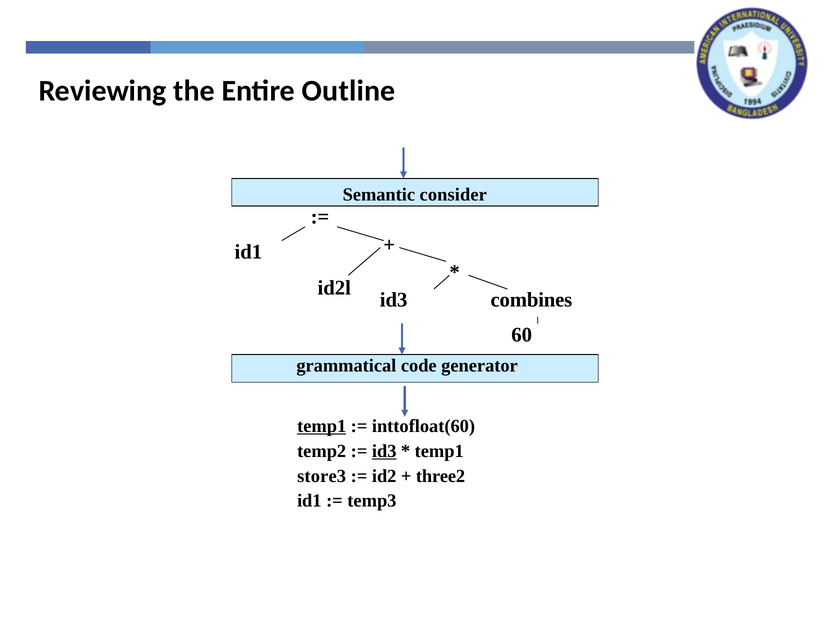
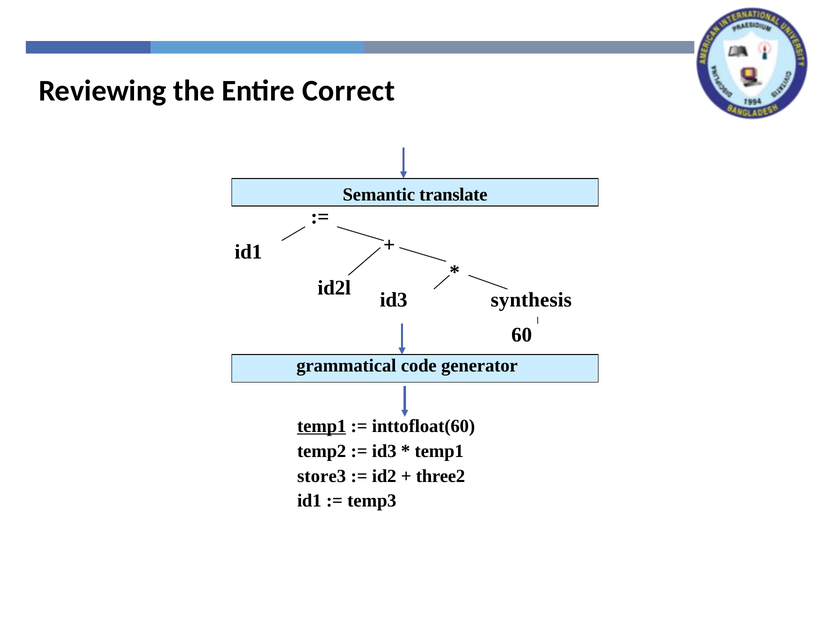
Outline: Outline -> Correct
consider: consider -> translate
combines: combines -> synthesis
id3 at (384, 451) underline: present -> none
